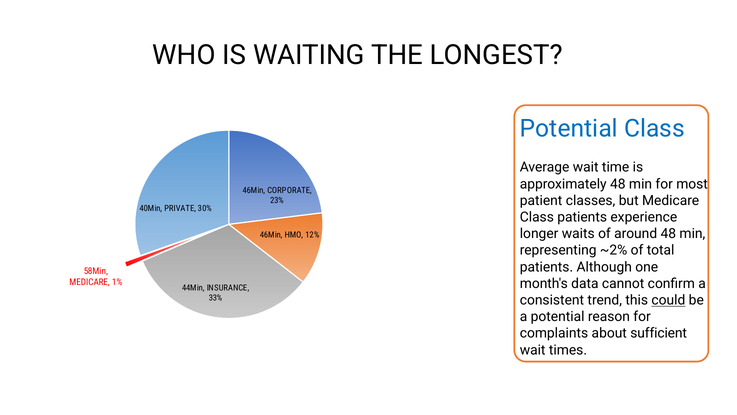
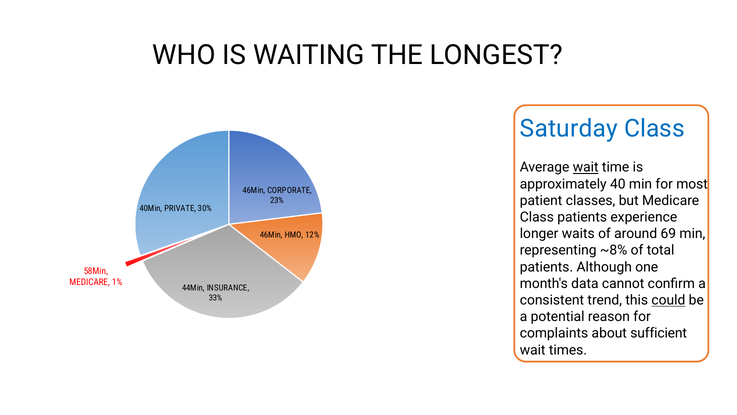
Potential at (569, 128): Potential -> Saturday
wait at (586, 167) underline: none -> present
approximately 48: 48 -> 40
around 48: 48 -> 69
~2%: ~2% -> ~8%
